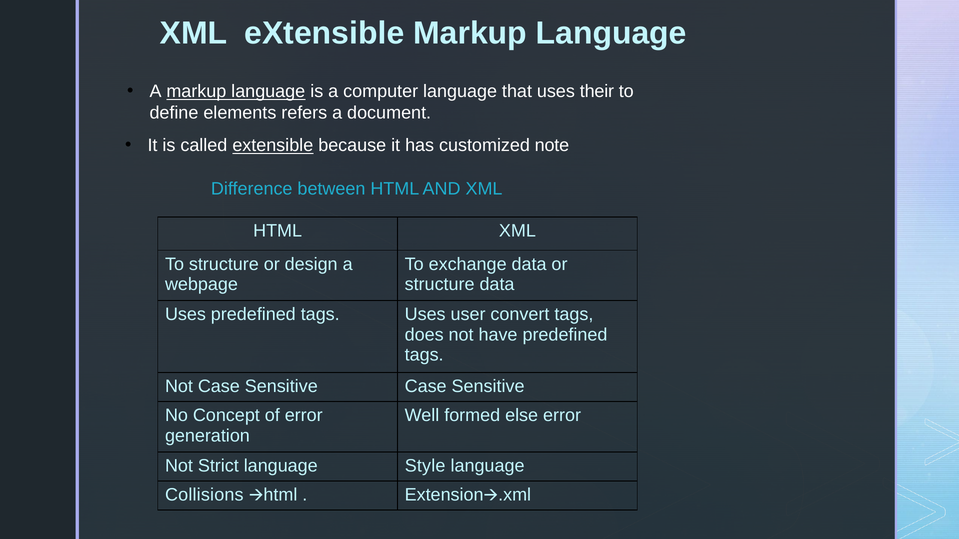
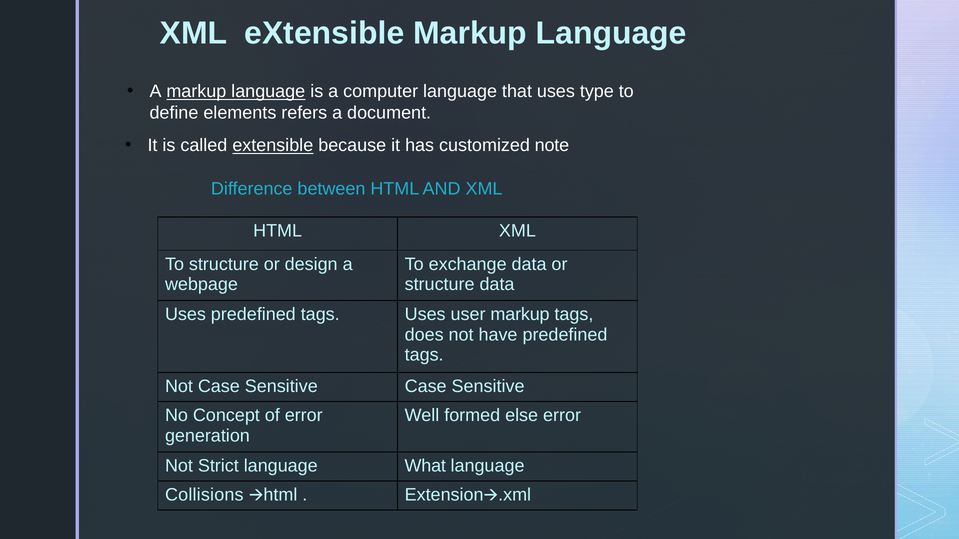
their: their -> type
user convert: convert -> markup
Style: Style -> What
